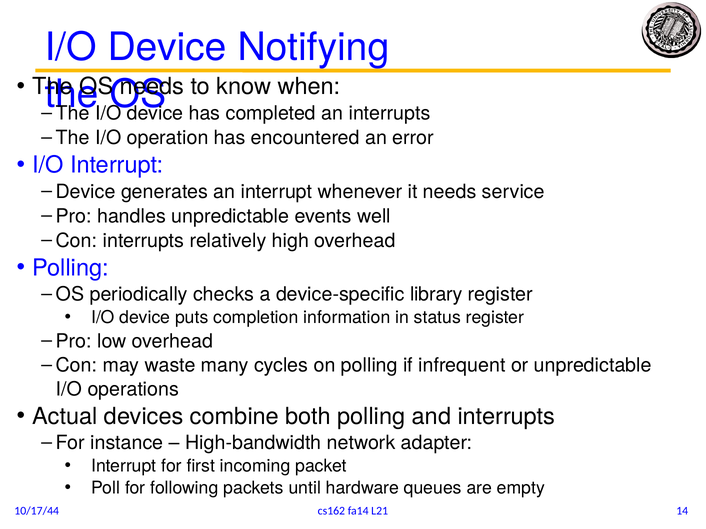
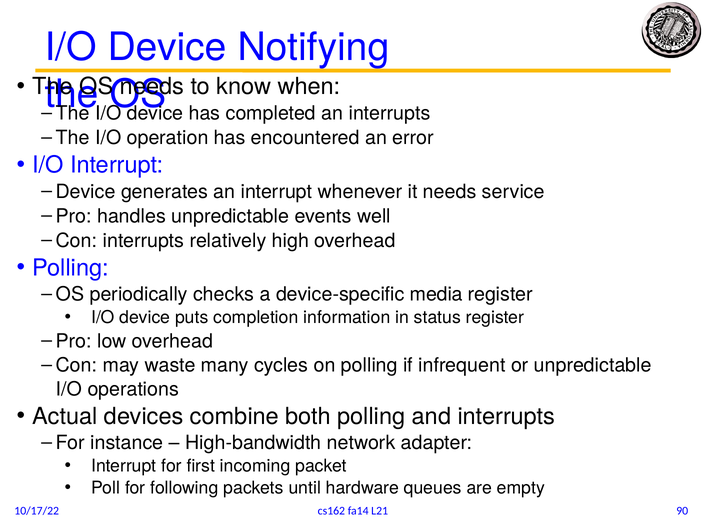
library: library -> media
14: 14 -> 90
10/17/44: 10/17/44 -> 10/17/22
